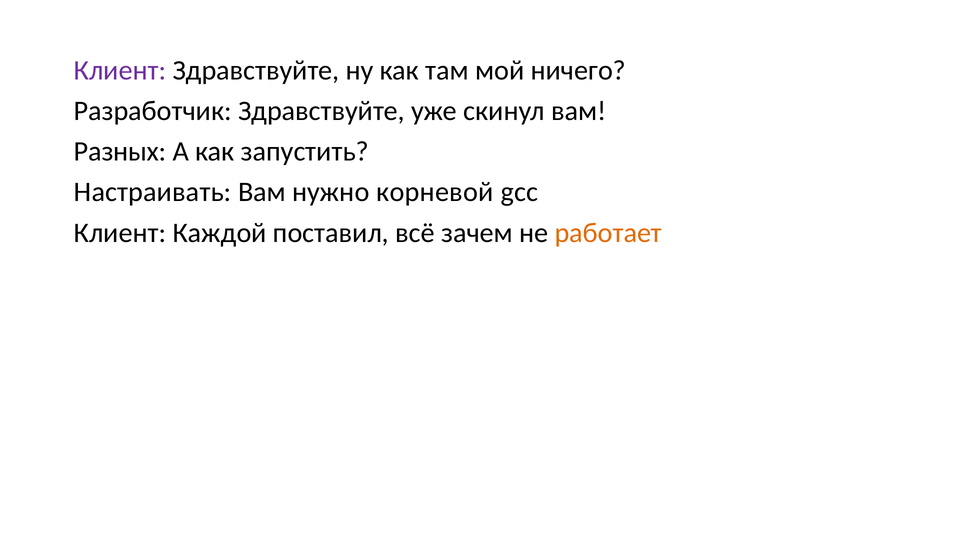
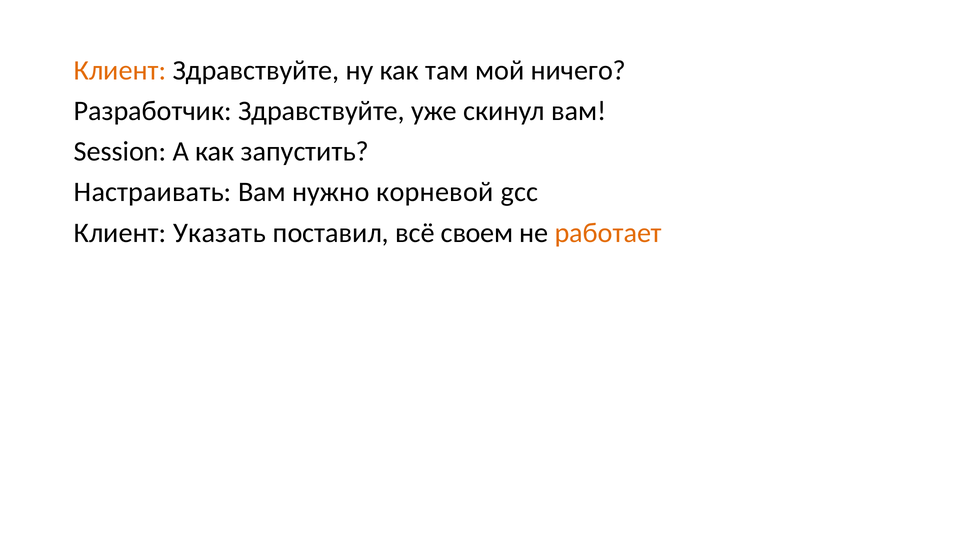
Клиент at (120, 71) colour: purple -> orange
Разных: Разных -> Session
Каждой: Каждой -> Указать
зачем: зачем -> своем
